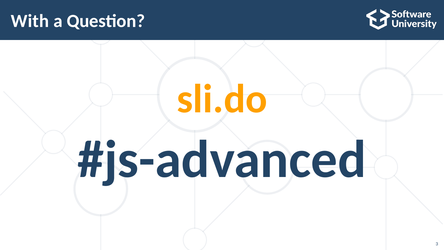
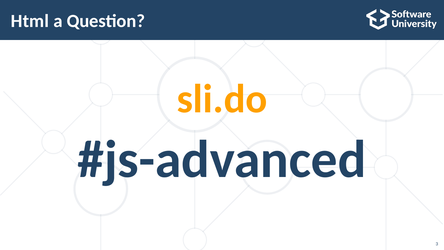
With: With -> Html
